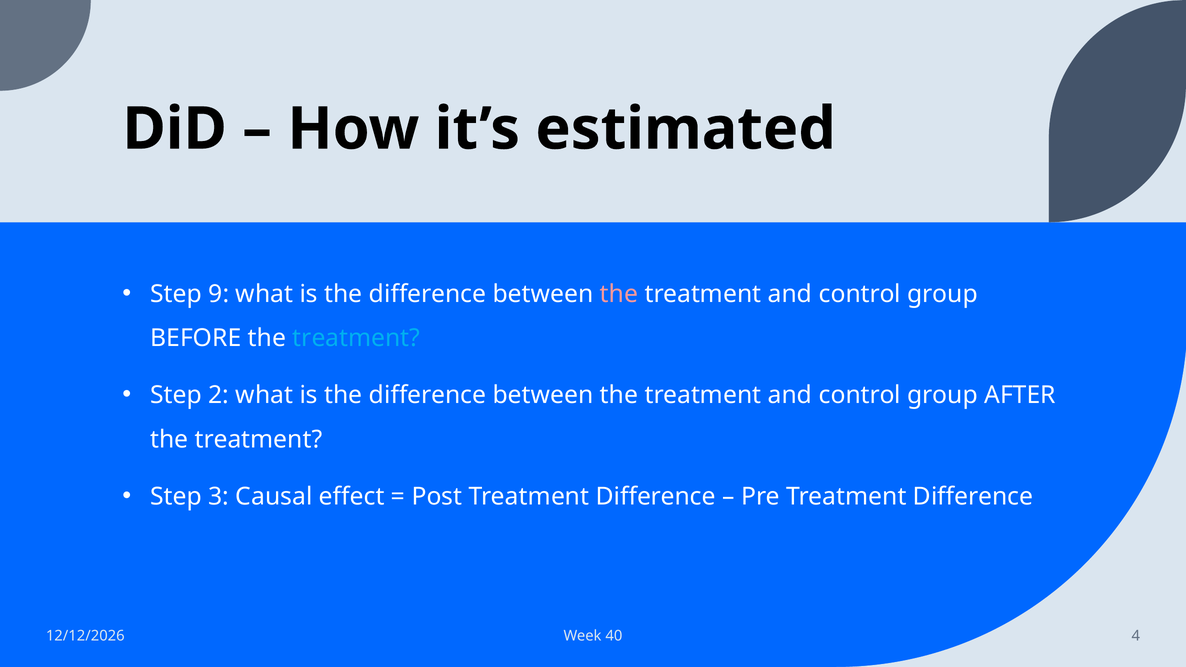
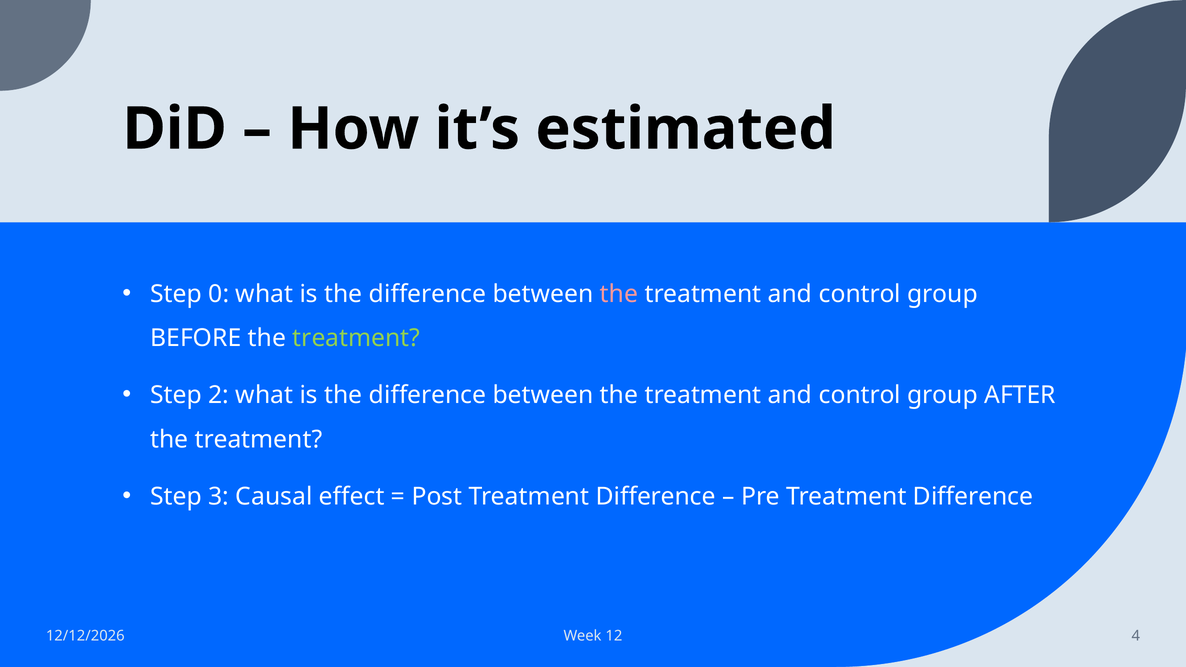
9: 9 -> 0
treatment at (356, 338) colour: light blue -> light green
40: 40 -> 12
